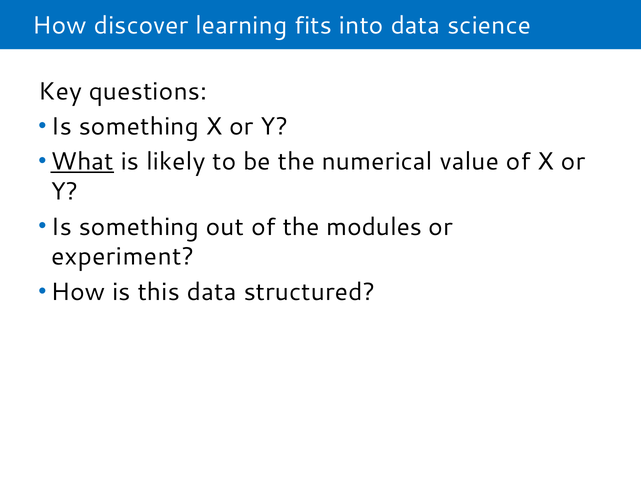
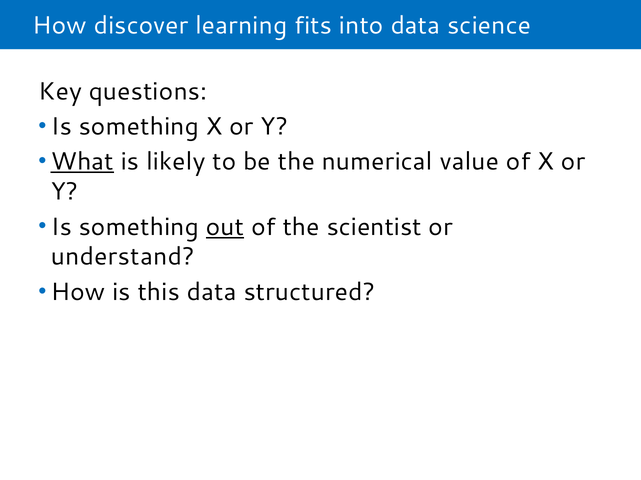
out underline: none -> present
modules: modules -> scientist
experiment: experiment -> understand
